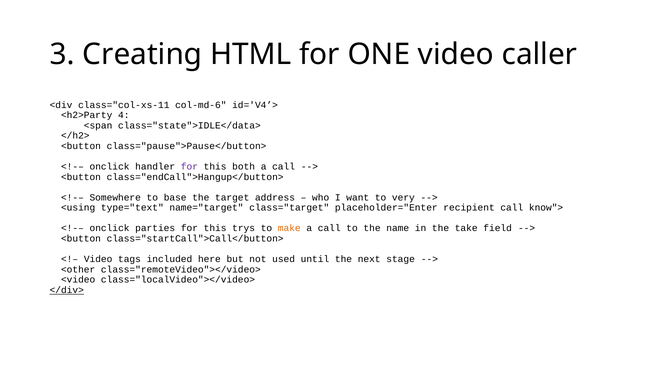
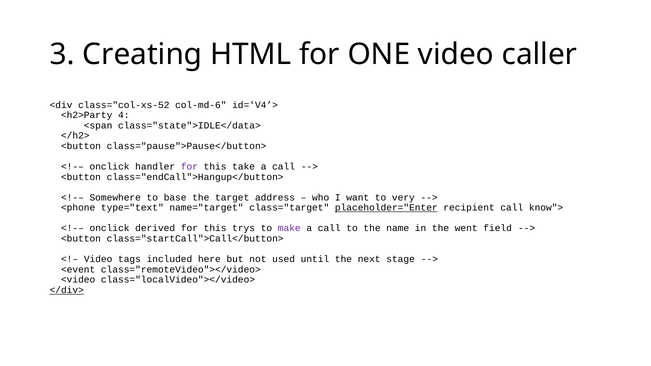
class="col-xs-11: class="col-xs-11 -> class="col-xs-52
both: both -> take
<using: <using -> <phone
placeholder="Enter underline: none -> present
parties: parties -> derived
make colour: orange -> purple
take: take -> went
<other: <other -> <event
